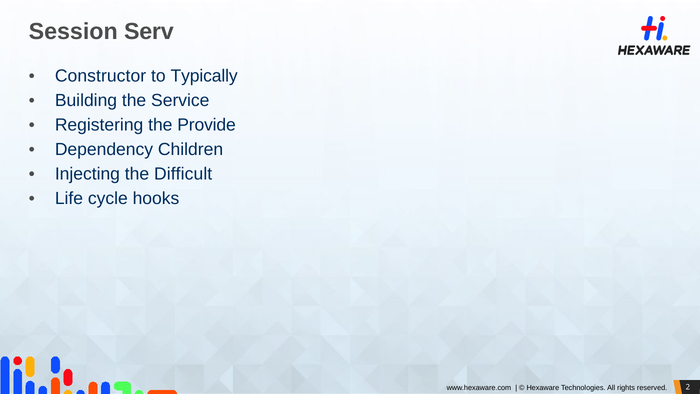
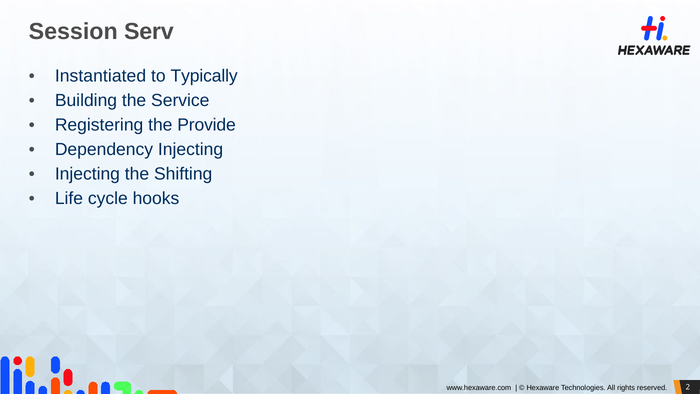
Constructor: Constructor -> Instantiated
Dependency Children: Children -> Injecting
Difficult: Difficult -> Shifting
